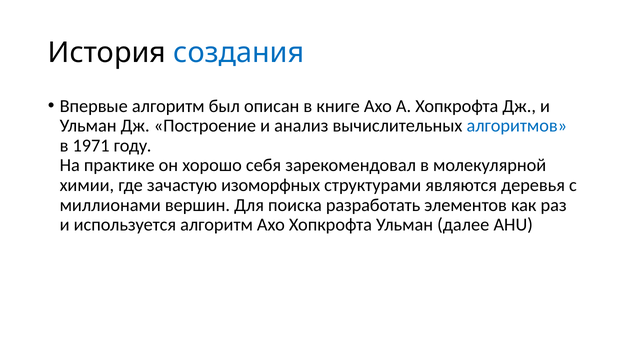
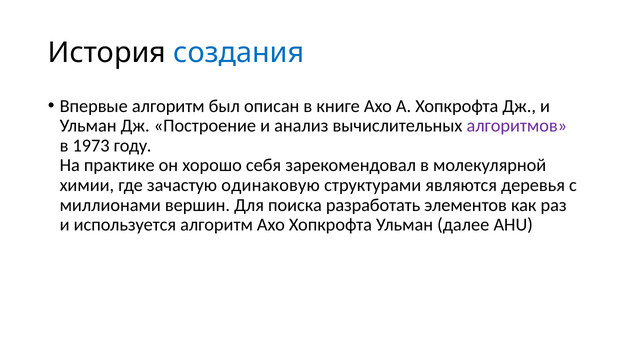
алгоритмов colour: blue -> purple
1971: 1971 -> 1973
изоморфных: изоморфных -> одинаковую
